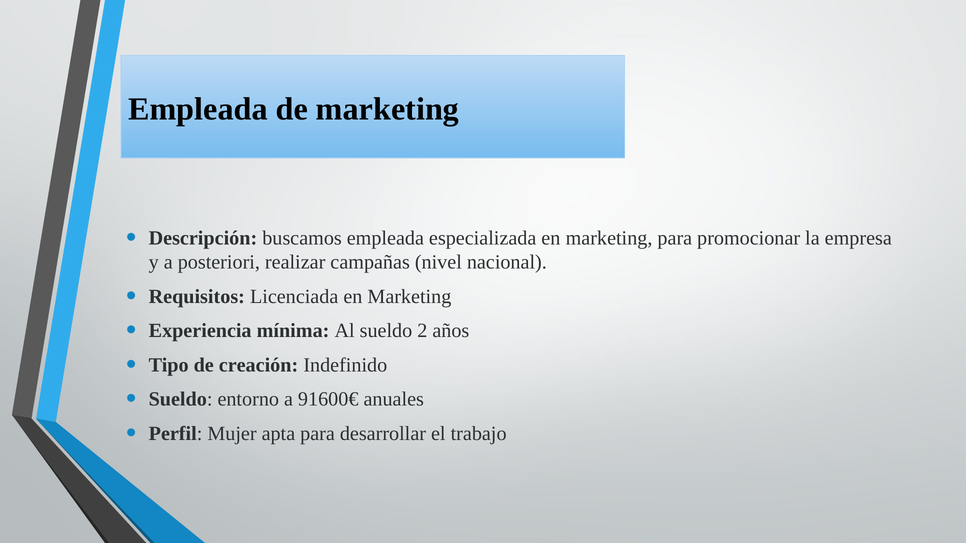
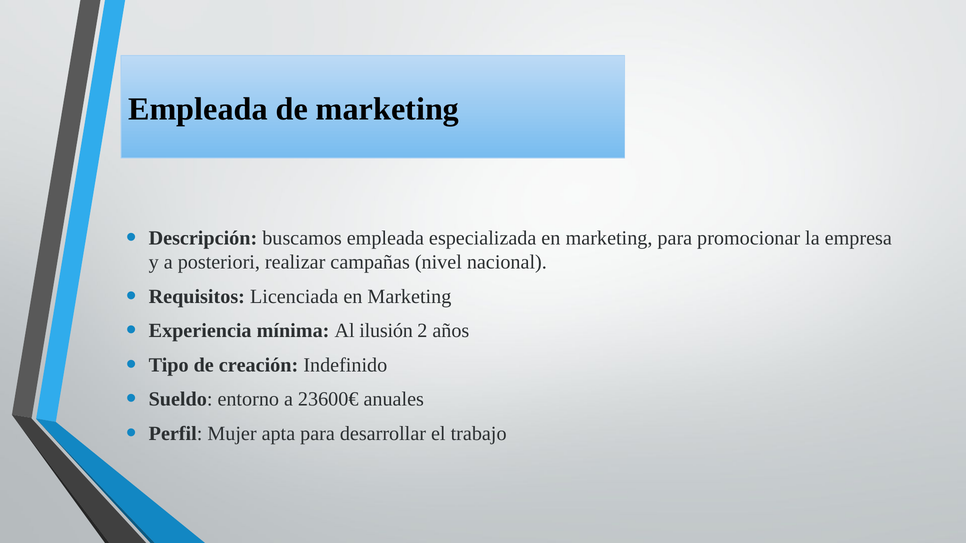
Al sueldo: sueldo -> ilusión
91600€: 91600€ -> 23600€
